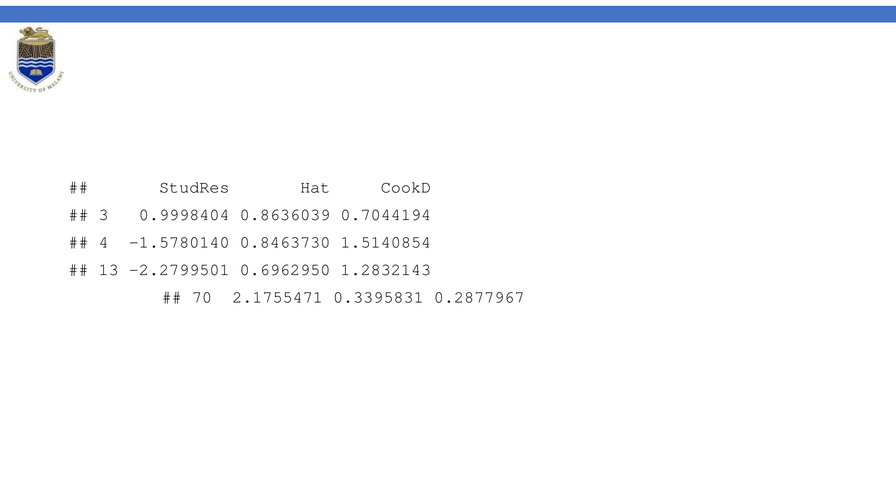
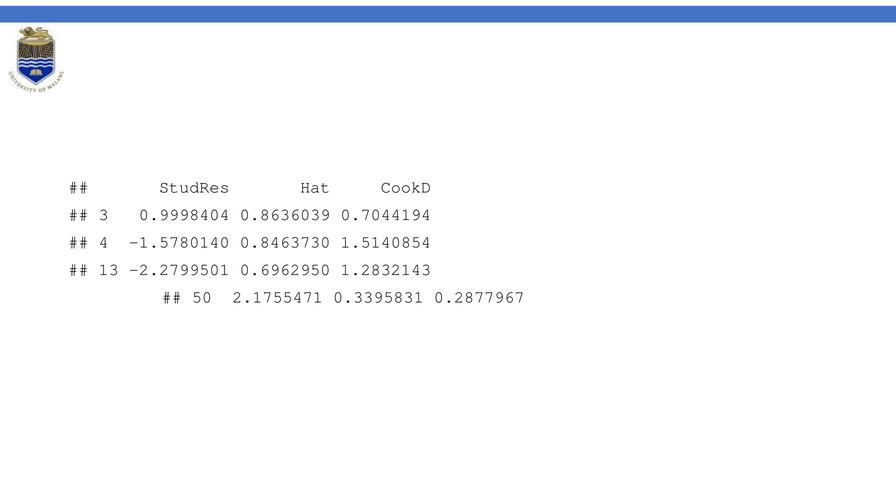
70: 70 -> 50
